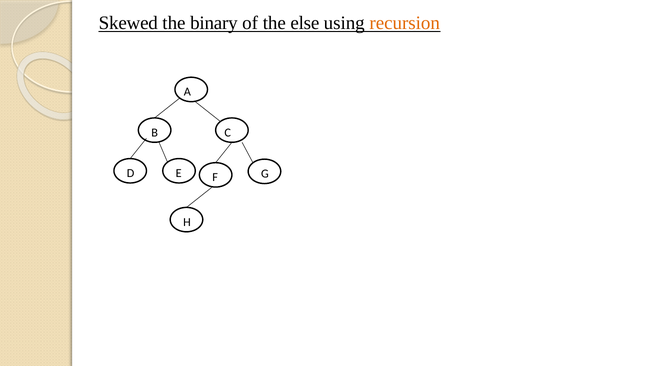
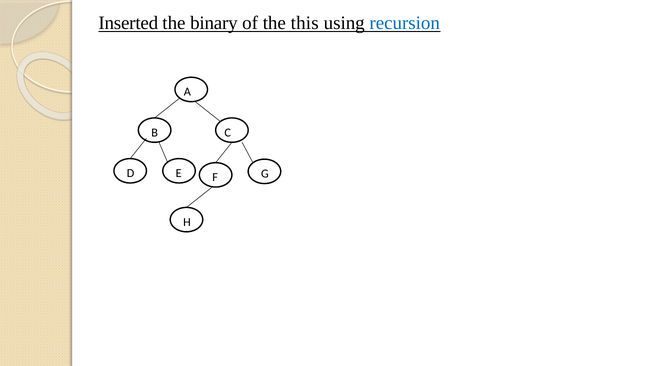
Skewed: Skewed -> Inserted
else: else -> this
recursion colour: orange -> blue
